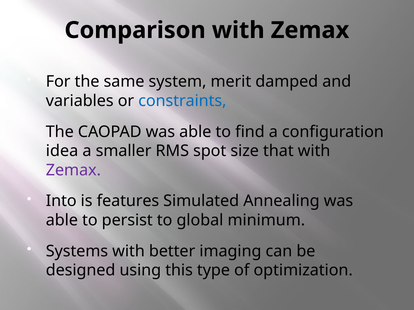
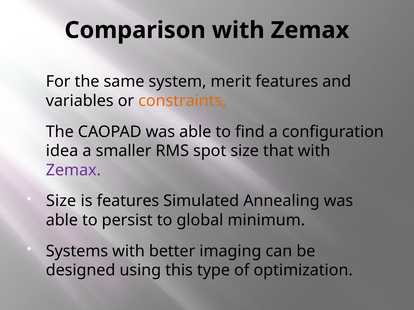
merit damped: damped -> features
constraints colour: blue -> orange
Into at (61, 201): Into -> Size
